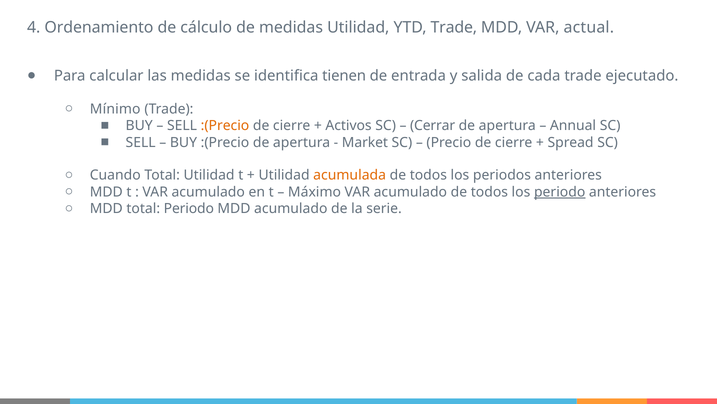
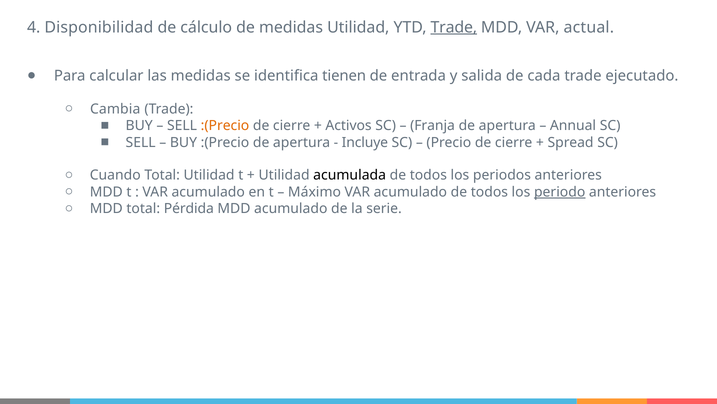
Ordenamiento: Ordenamiento -> Disponibilidad
Trade at (454, 27) underline: none -> present
Mínimo: Mínimo -> Cambia
Cerrar: Cerrar -> Franja
Market: Market -> Incluye
acumulada colour: orange -> black
total Periodo: Periodo -> Pérdida
